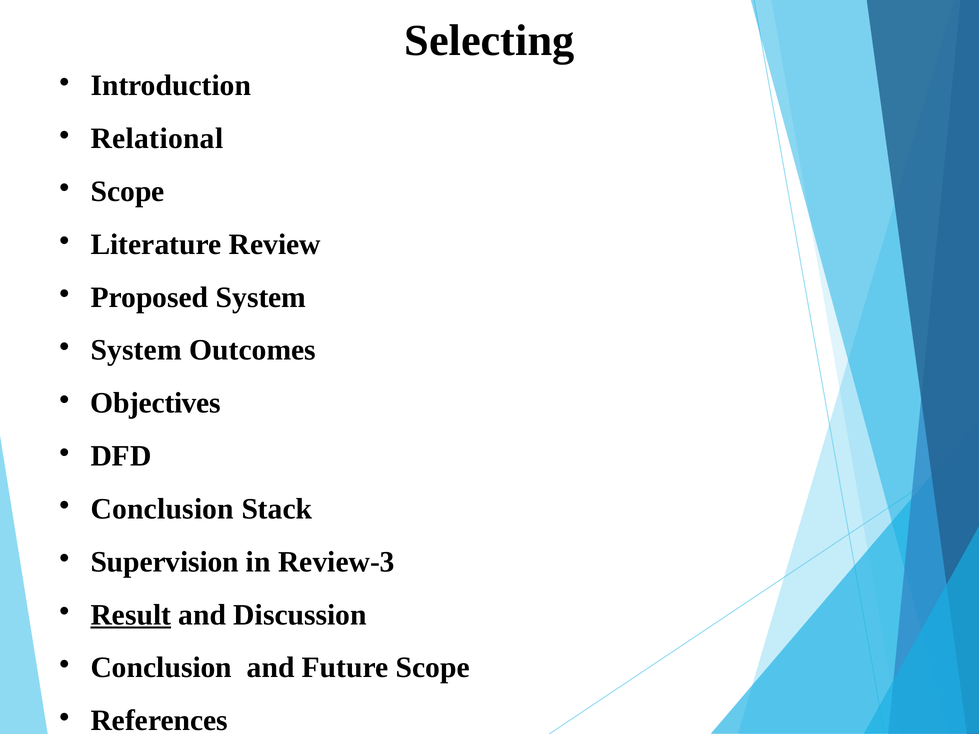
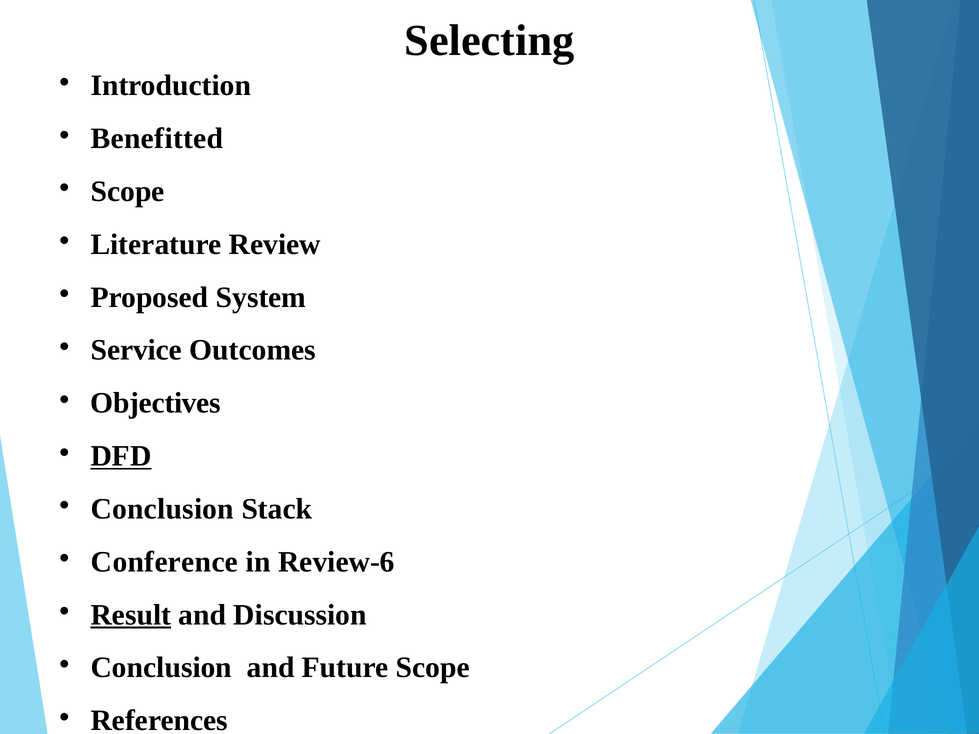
Relational: Relational -> Benefitted
System at (136, 350): System -> Service
DFD underline: none -> present
Supervision: Supervision -> Conference
Review-3: Review-3 -> Review-6
